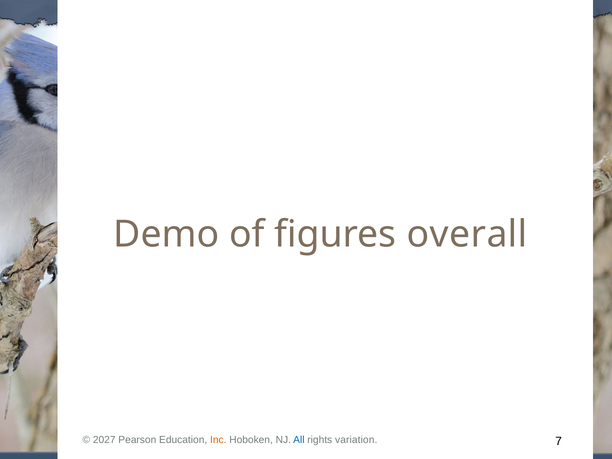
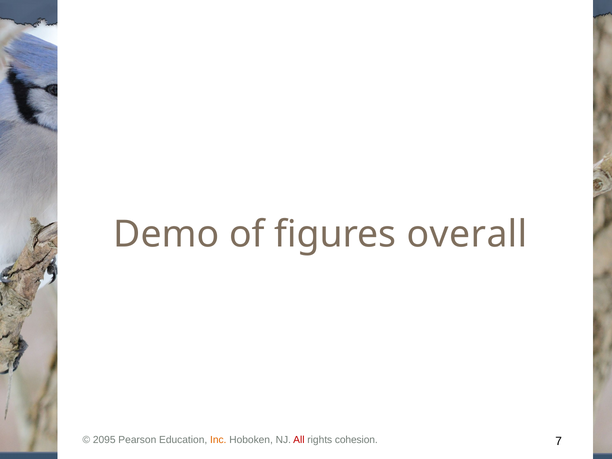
2027: 2027 -> 2095
All colour: blue -> red
variation: variation -> cohesion
